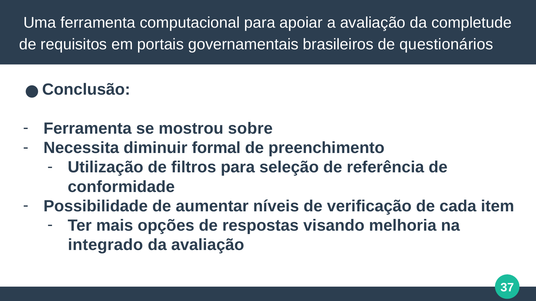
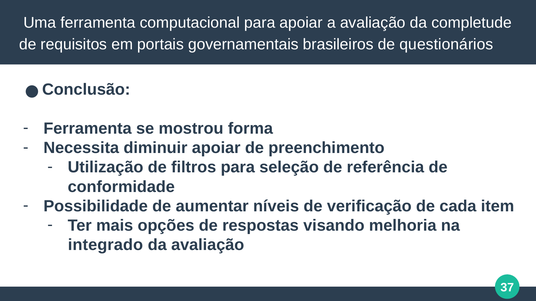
sobre: sobre -> forma
diminuir formal: formal -> apoiar
